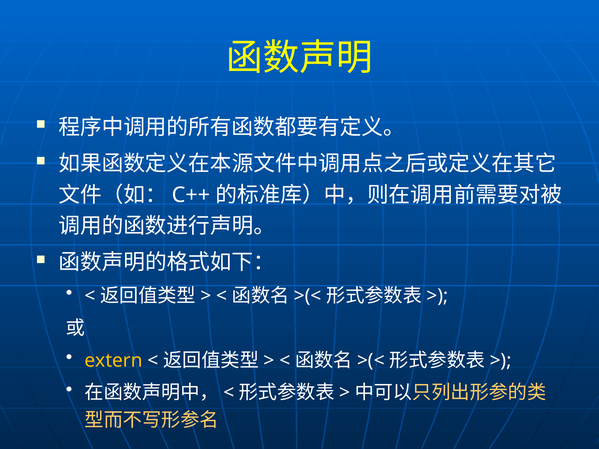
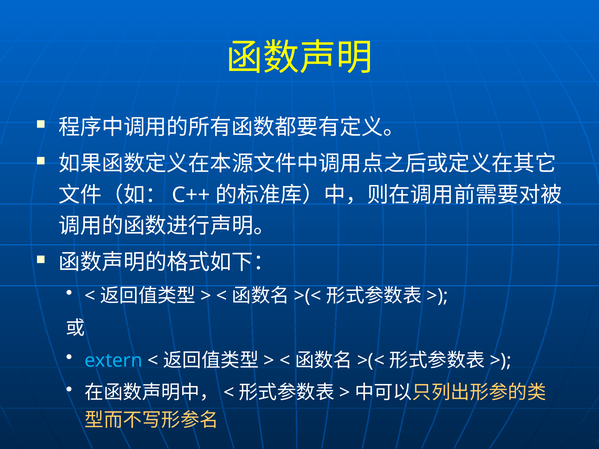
extern colour: yellow -> light blue
